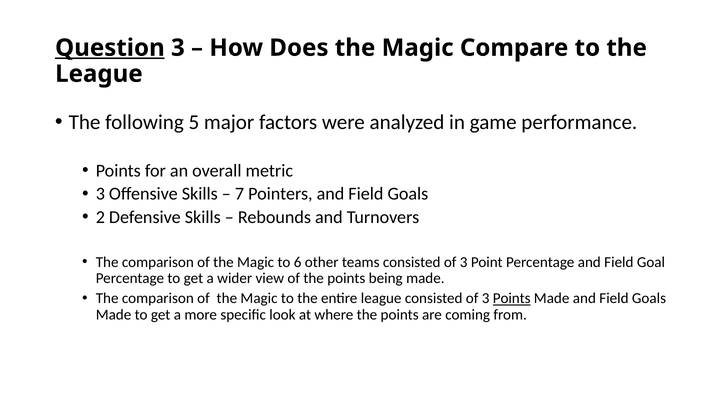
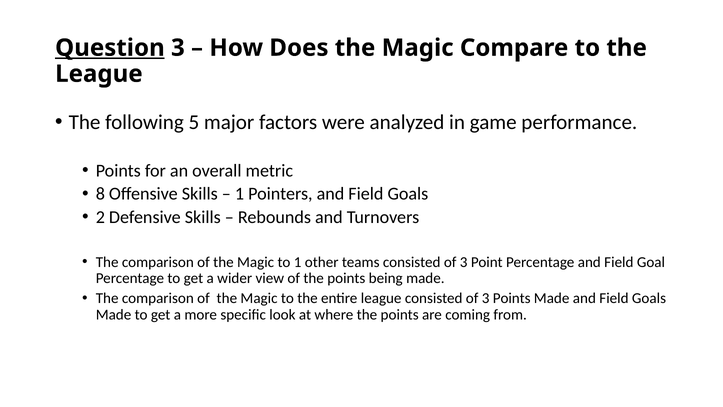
3 at (100, 194): 3 -> 8
7 at (240, 194): 7 -> 1
to 6: 6 -> 1
Points at (512, 298) underline: present -> none
